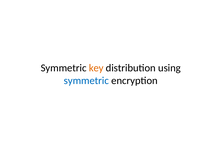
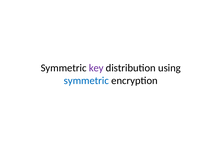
key colour: orange -> purple
